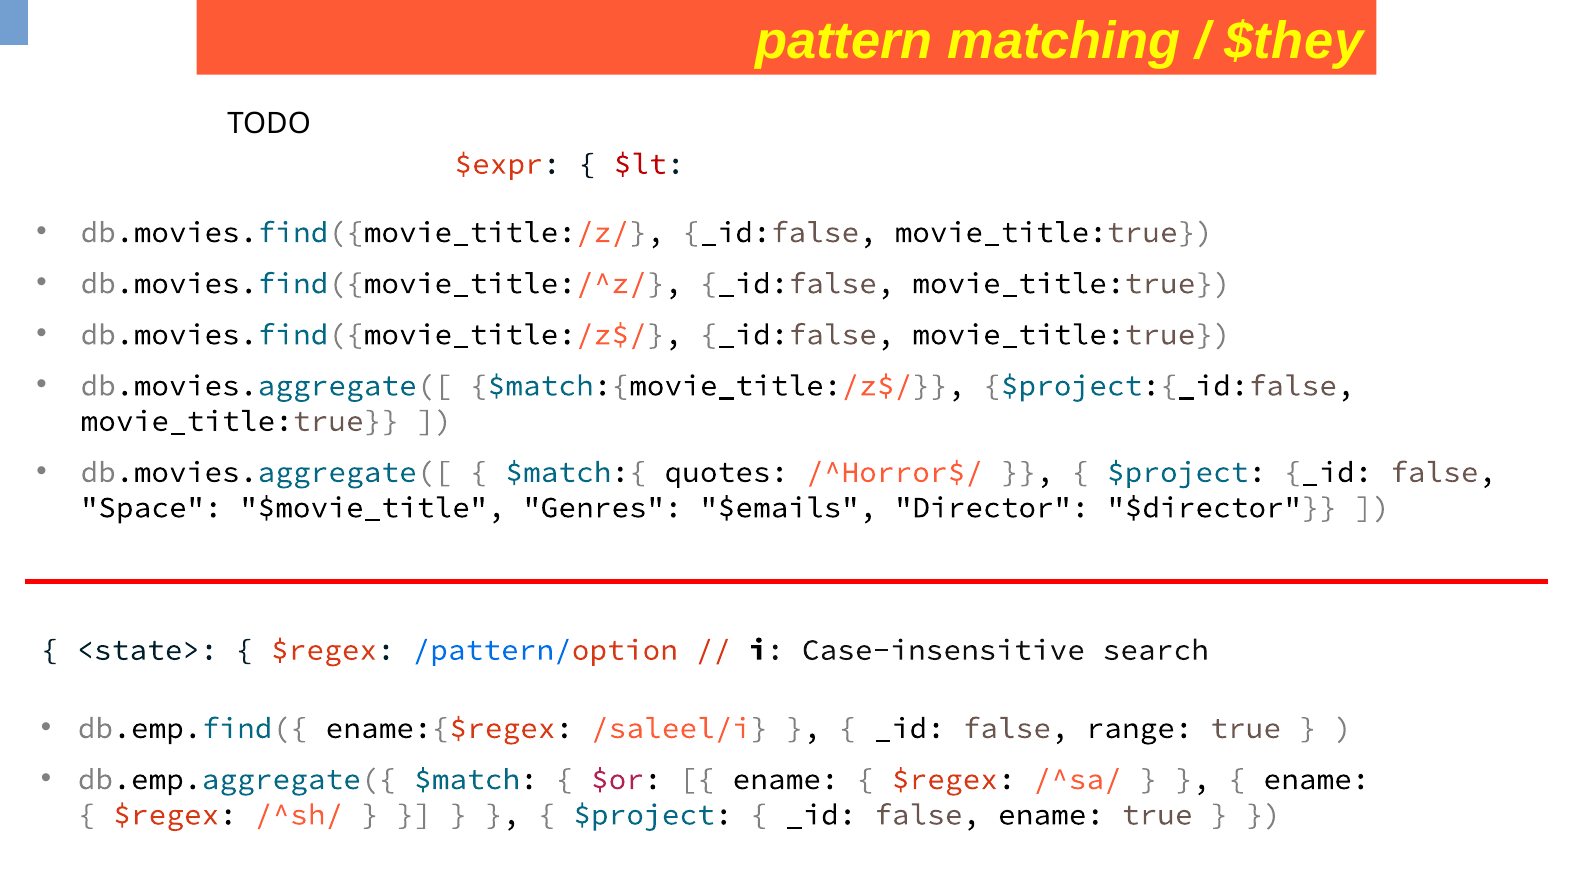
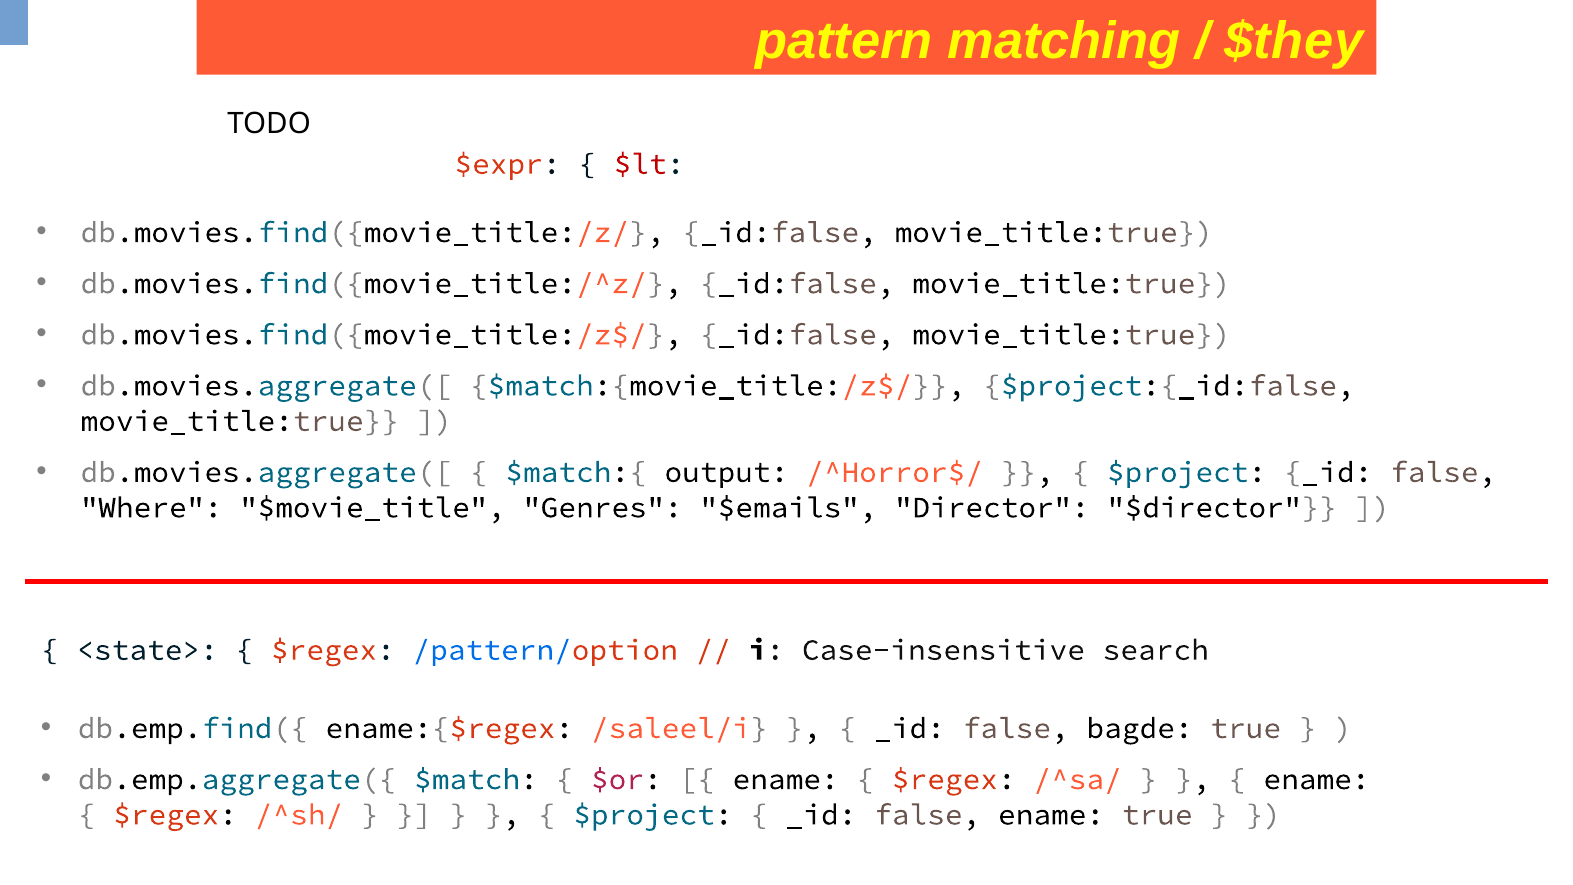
quotes: quotes -> output
Space: Space -> Where
range: range -> bagde
